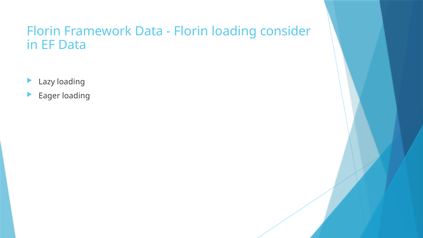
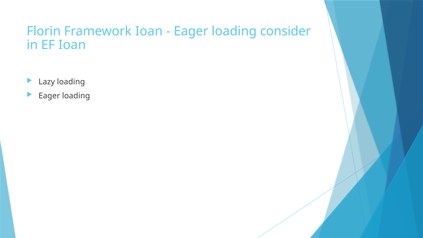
Framework Data: Data -> Ioan
Florin at (191, 31): Florin -> Eager
EF Data: Data -> Ioan
